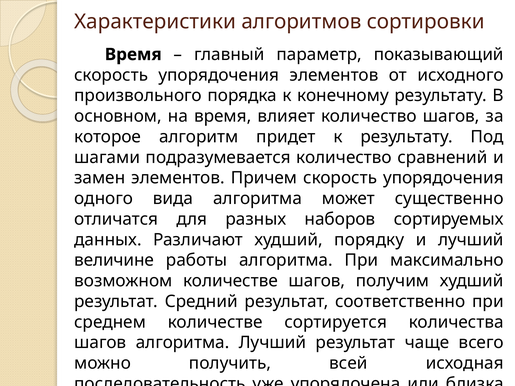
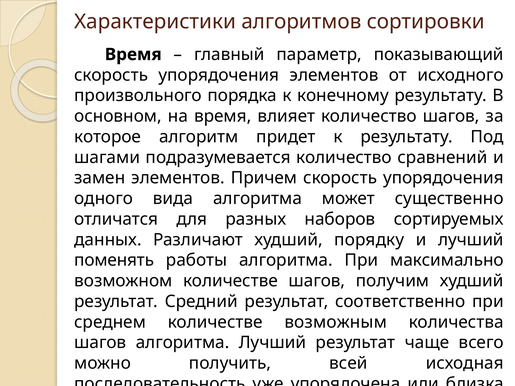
величине: величине -> поменять
сортируется: сортируется -> возможным
